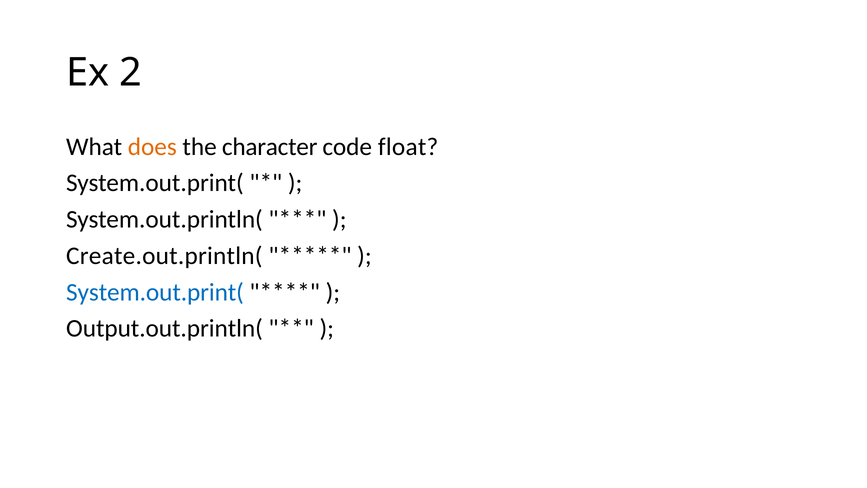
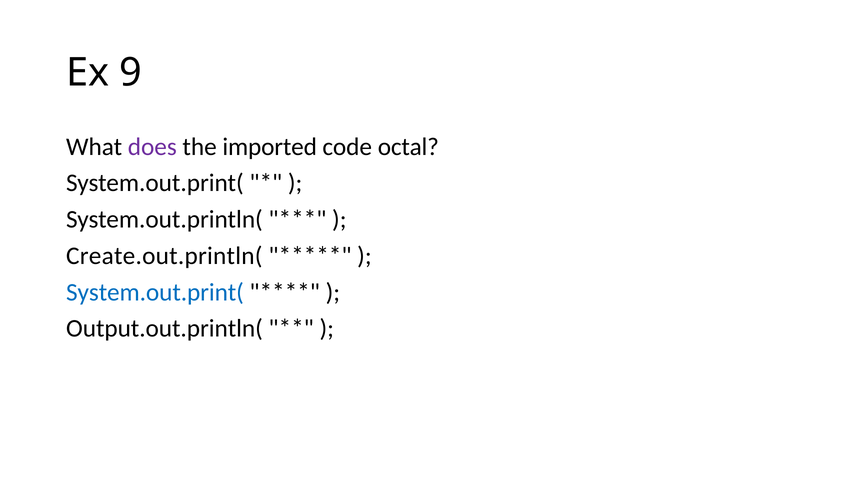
2: 2 -> 9
does colour: orange -> purple
character: character -> imported
float: float -> octal
